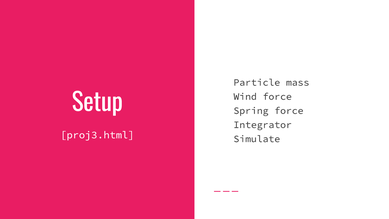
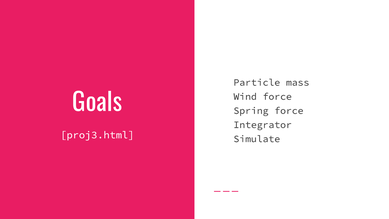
Setup: Setup -> Goals
